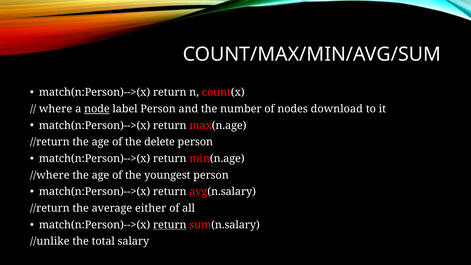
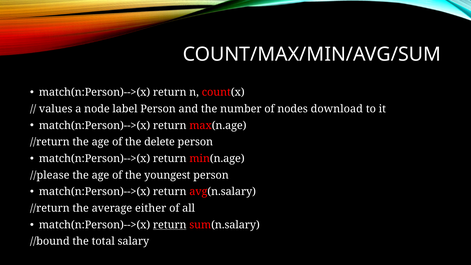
where: where -> values
node underline: present -> none
//where: //where -> //please
//unlike: //unlike -> //bound
